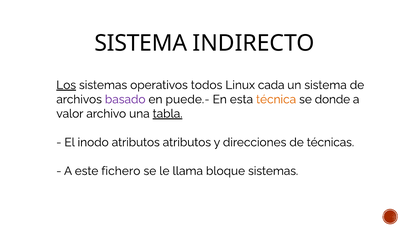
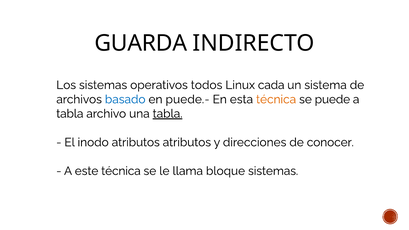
SISTEMA at (141, 43): SISTEMA -> GUARDA
Los underline: present -> none
basado colour: purple -> blue
donde: donde -> puede
valor at (70, 114): valor -> tabla
técnicas: técnicas -> conocer
este fichero: fichero -> técnica
